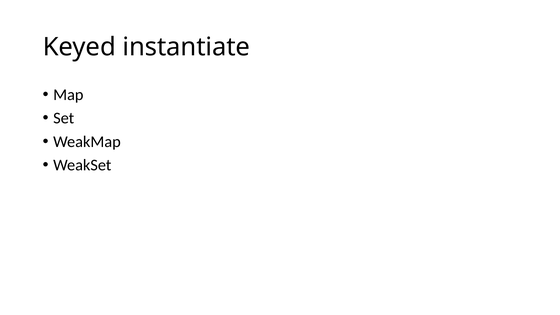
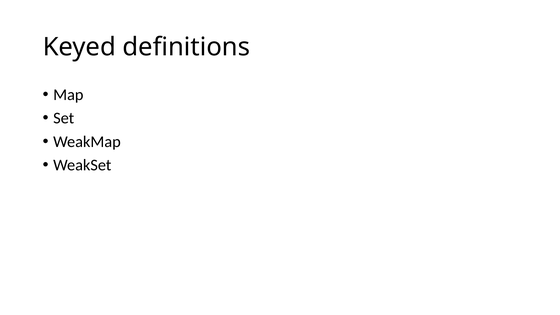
instantiate: instantiate -> definitions
